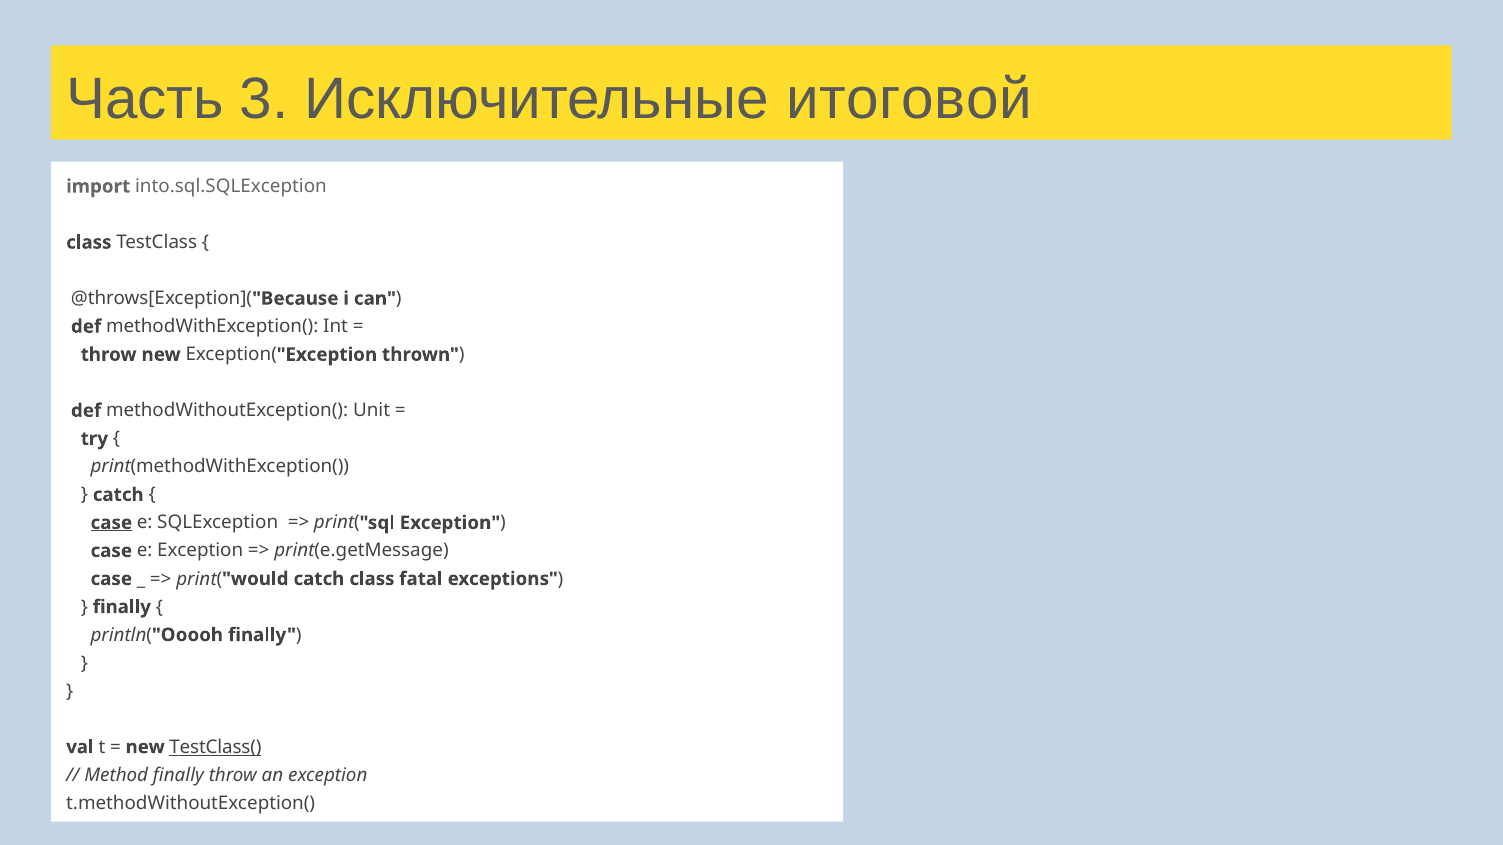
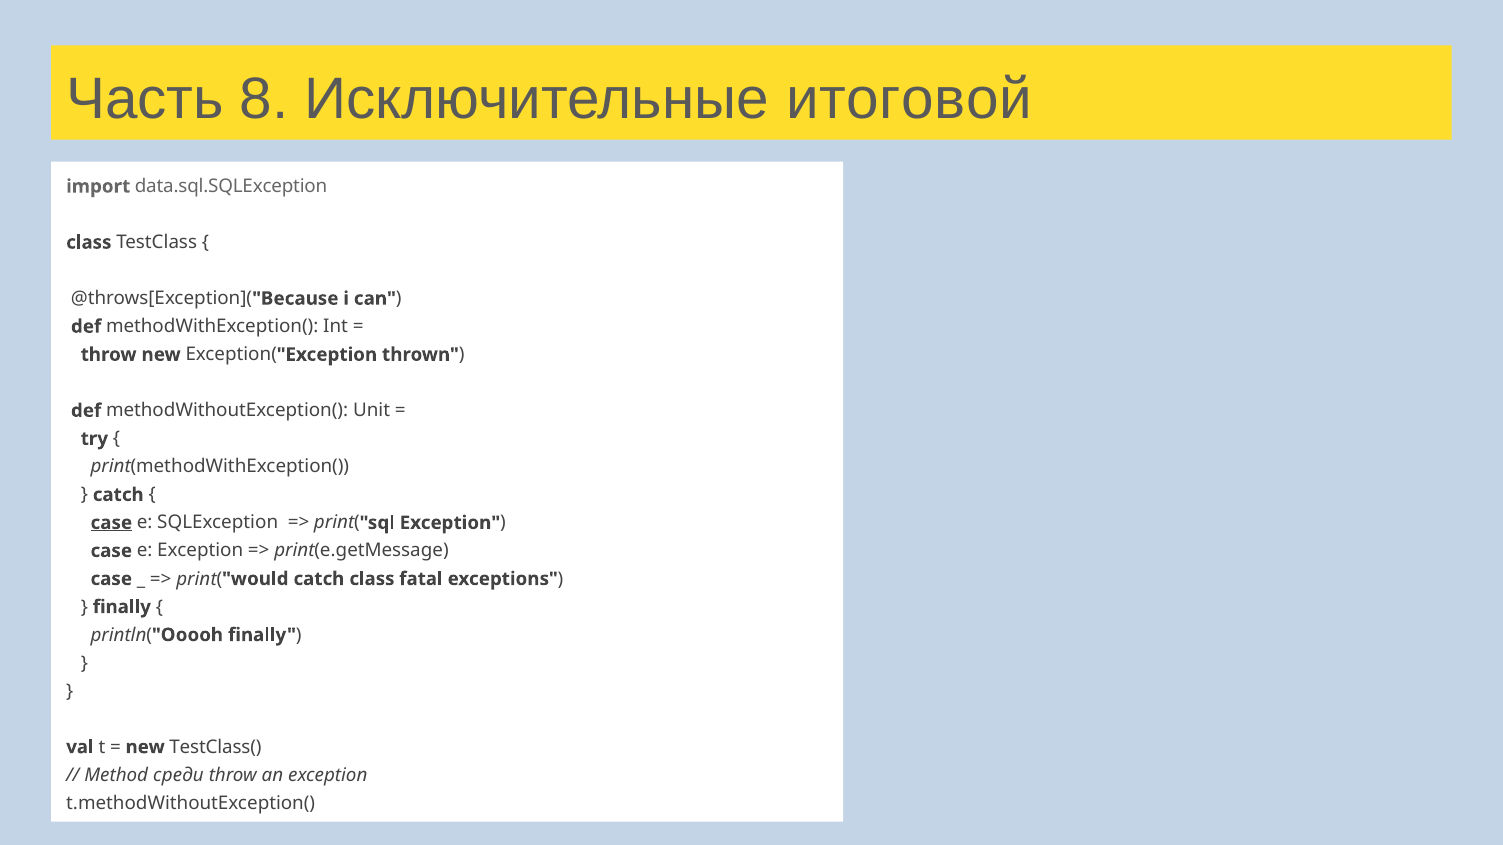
3: 3 -> 8
into.sql.SQLException: into.sql.SQLException -> data.sql.SQLException
TestClass( underline: present -> none
Method finally: finally -> среди
